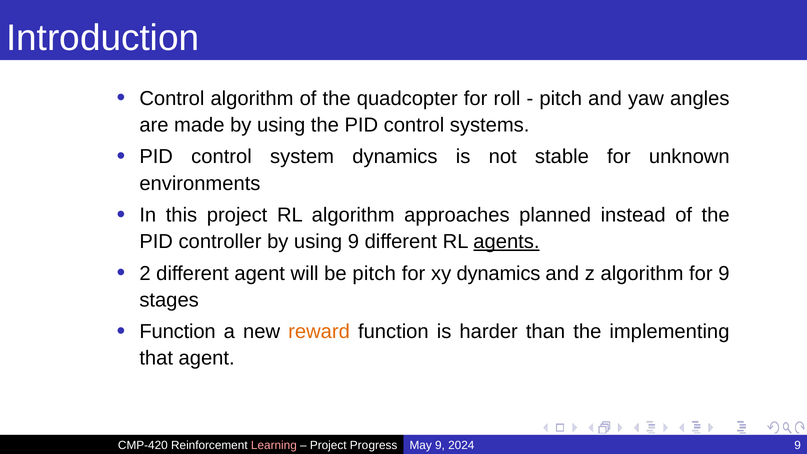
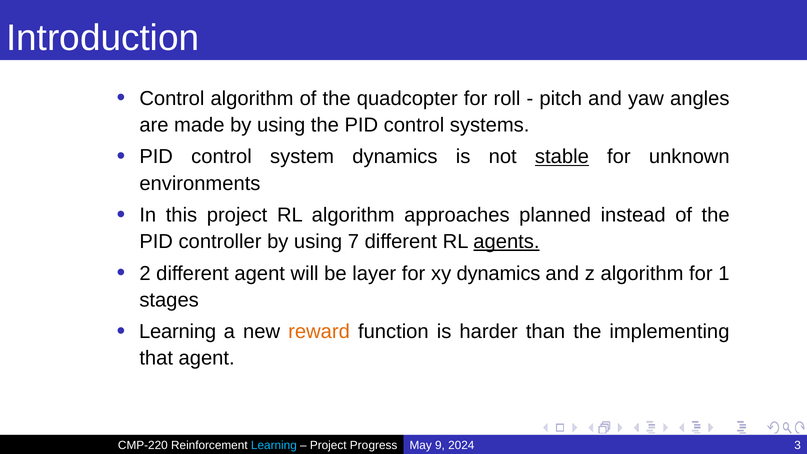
stable underline: none -> present
using 9: 9 -> 7
be pitch: pitch -> layer
for 9: 9 -> 1
Function at (178, 332): Function -> Learning
CMP-420: CMP-420 -> CMP-220
Learning at (274, 445) colour: pink -> light blue
Progress 9: 9 -> 3
